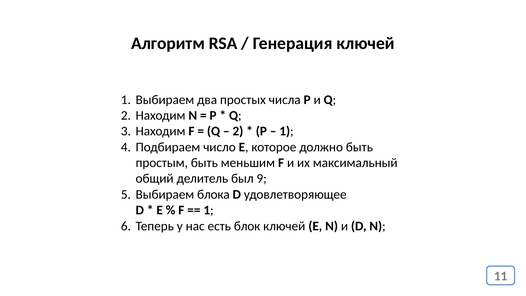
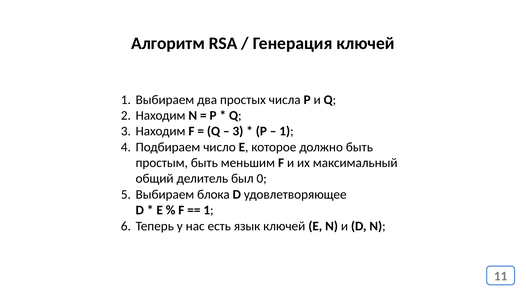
2 at (238, 131): 2 -> 3
9: 9 -> 0
блок: блок -> язык
